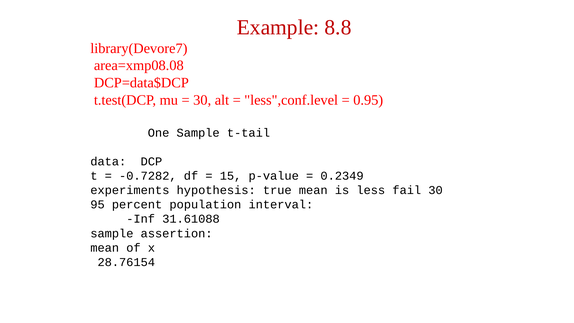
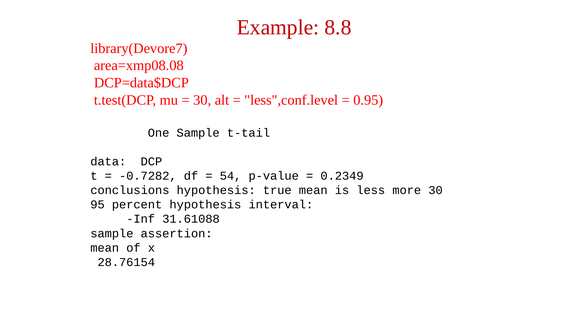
15: 15 -> 54
experiments: experiments -> conclusions
fail: fail -> more
percent population: population -> hypothesis
